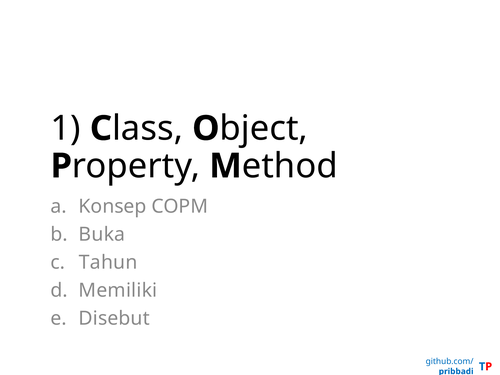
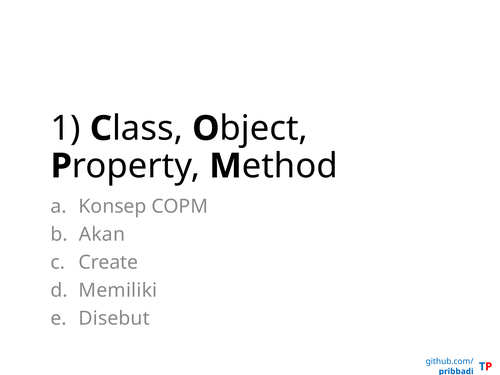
Buka: Buka -> Akan
Tahun: Tahun -> Create
